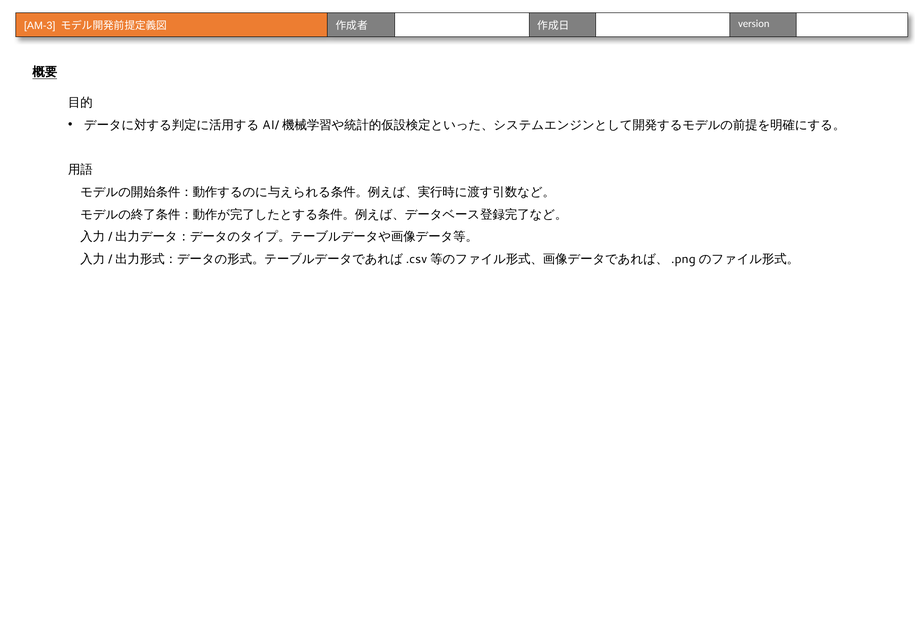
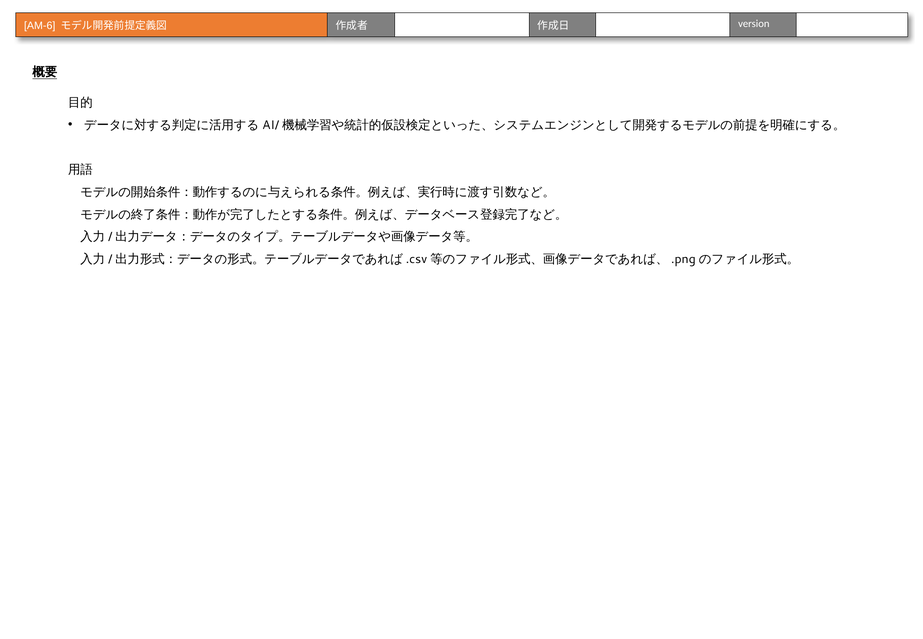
AM-3: AM-3 -> AM-6
